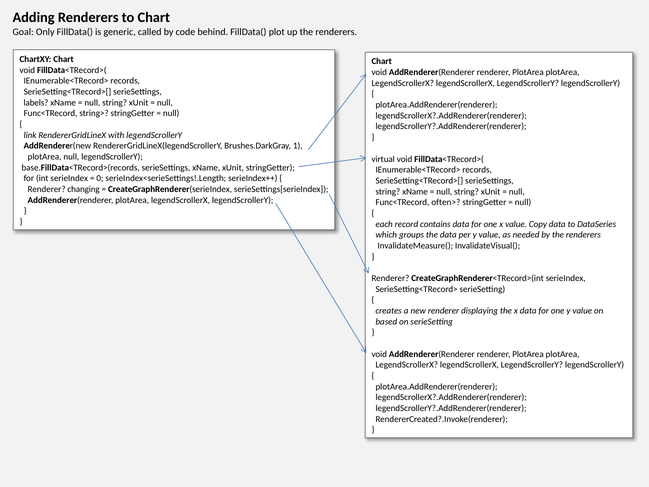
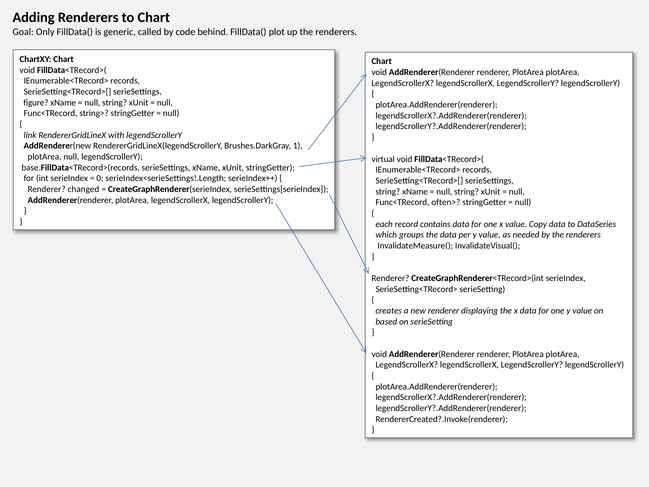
labels: labels -> figure
changing: changing -> changed
